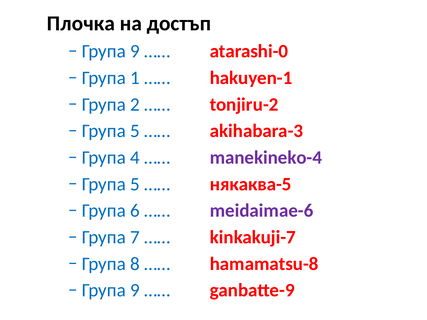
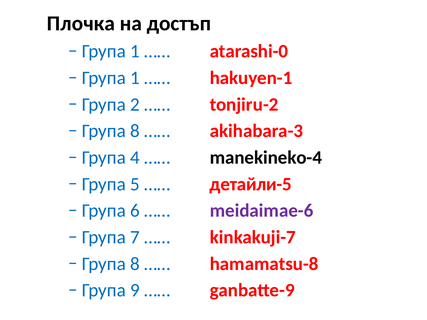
9 at (135, 51): 9 -> 1
5 at (135, 131): 5 -> 8
manekineko-4 colour: purple -> black
някаква-5: някаква-5 -> детайли-5
